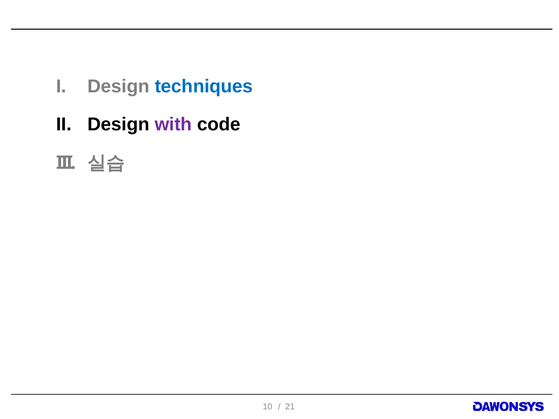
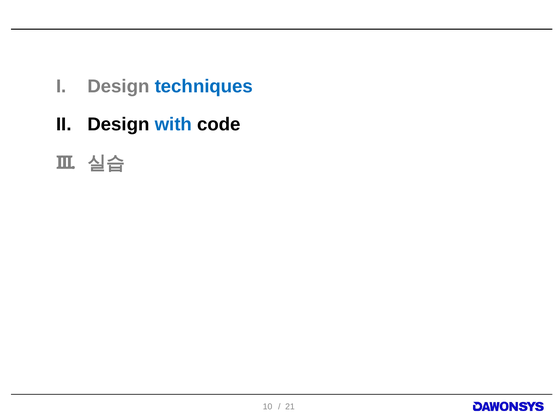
with colour: purple -> blue
